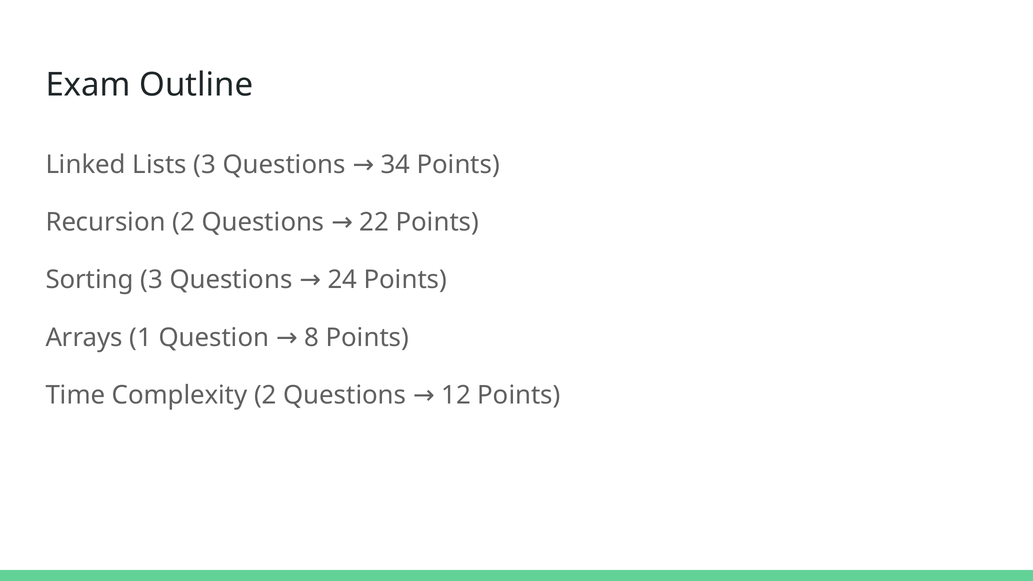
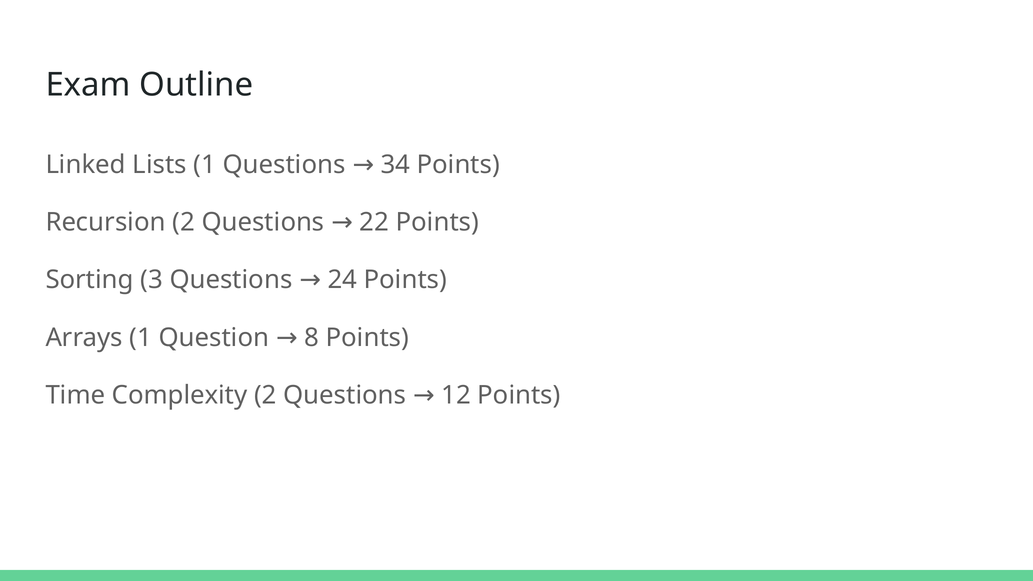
Lists 3: 3 -> 1
